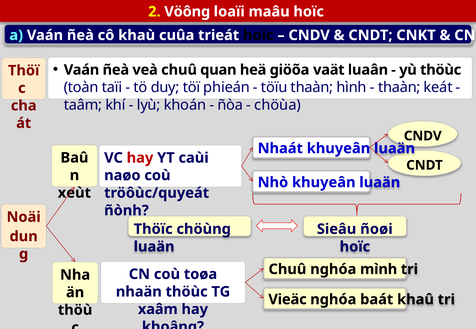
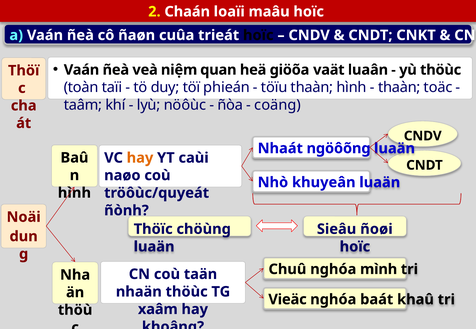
Vöông: Vöông -> Chaán
khaù: khaù -> ñaøn
veà chuû: chuû -> niệm
keát: keát -> toäc
khoán: khoán -> nöôùc
chöùa: chöùa -> coäng
Nhaát khuyeân: khuyeân -> ngöôõng
hay at (140, 158) colour: red -> orange
xeùt at (74, 193): xeùt -> hình
toøa: toøa -> taän
